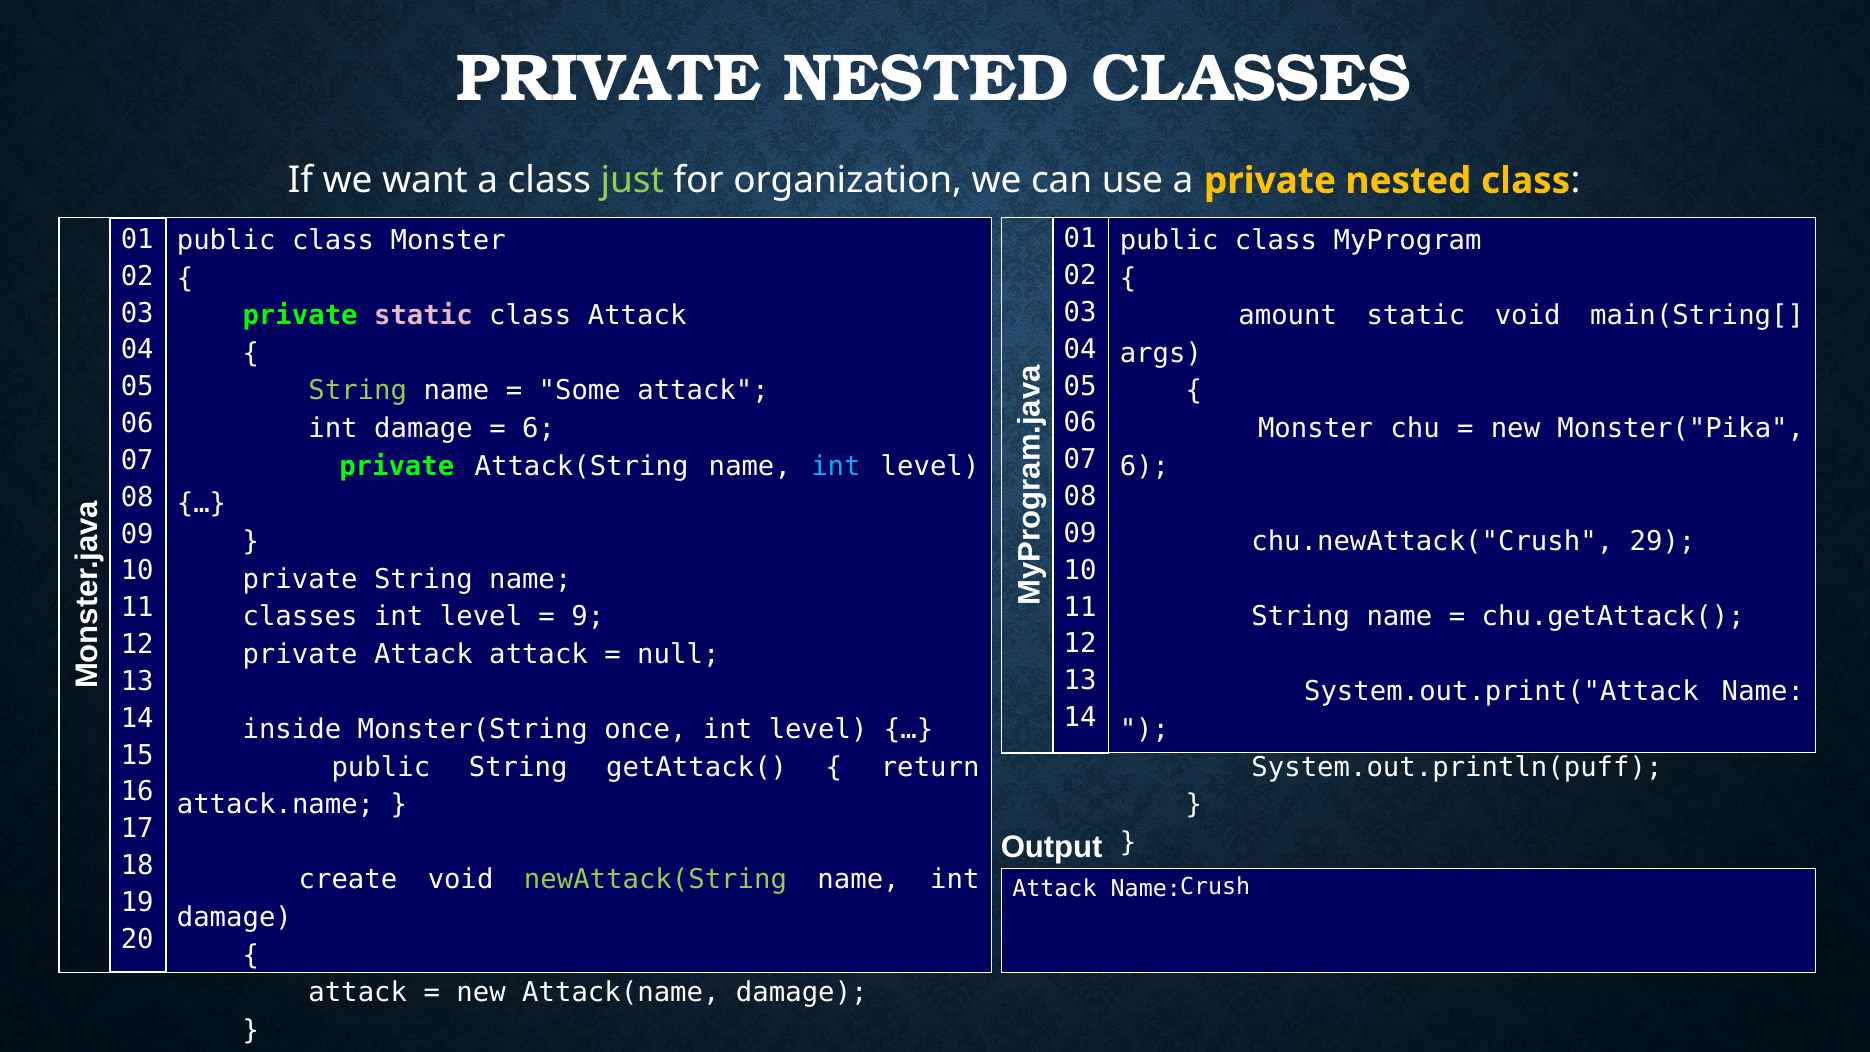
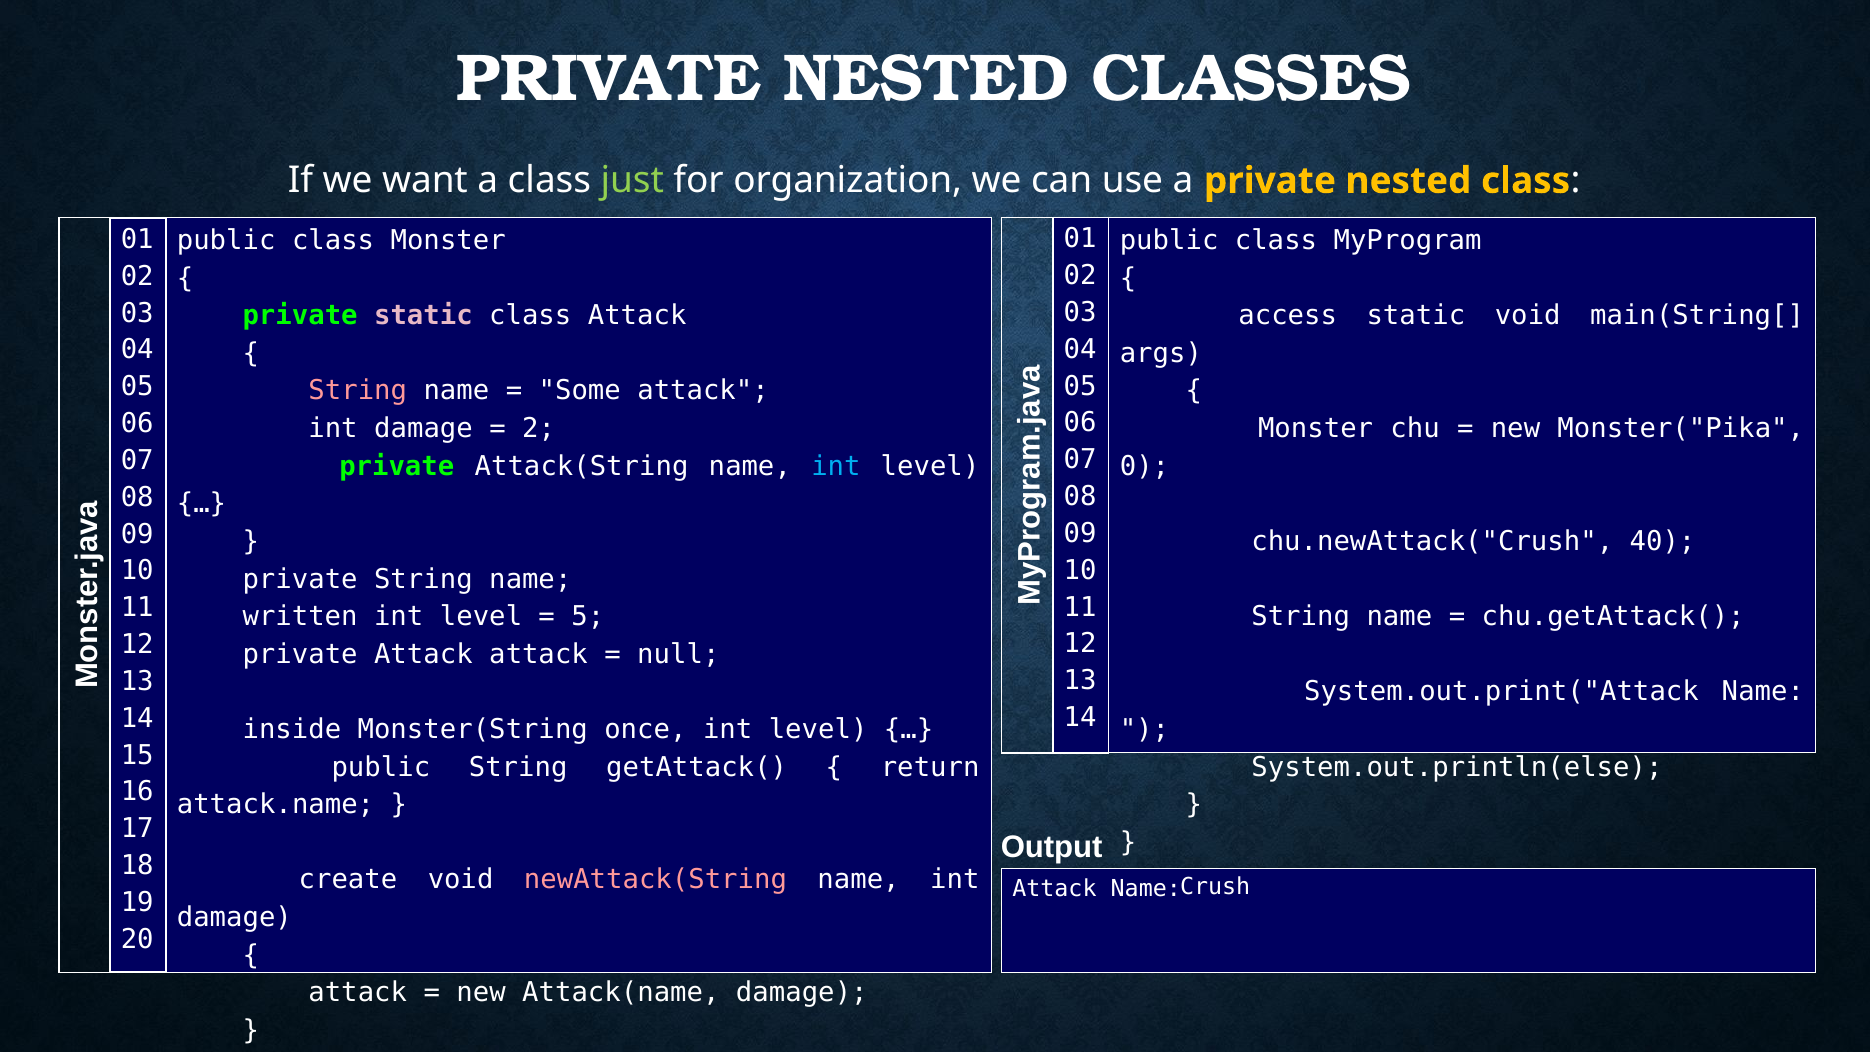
amount: amount -> access
String at (358, 391) colour: light green -> pink
6 at (539, 429): 6 -> 2
6 at (1144, 466): 6 -> 0
29: 29 -> 40
classes at (300, 617): classes -> written
9: 9 -> 5
System.out.println(puff: System.out.println(puff -> System.out.println(else
newAttack(String colour: light green -> pink
